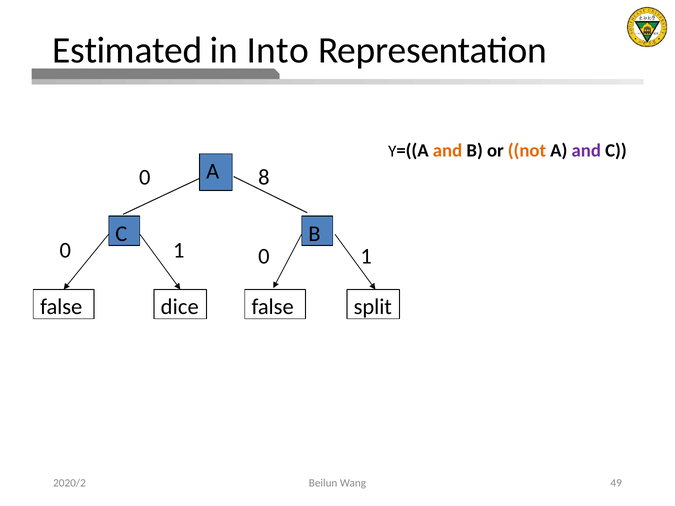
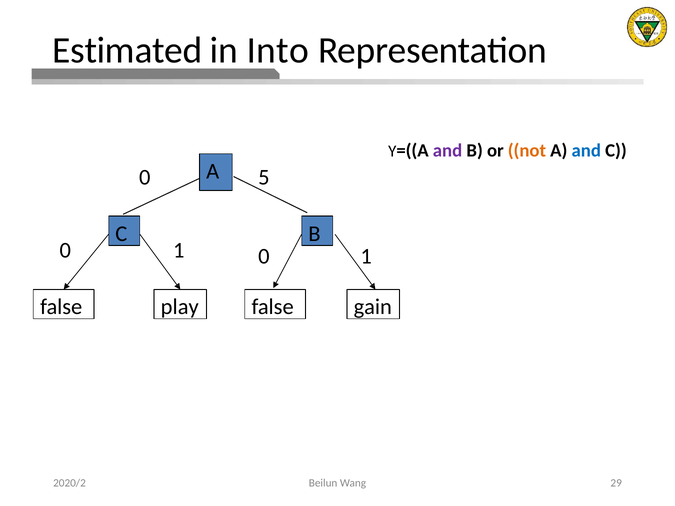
and at (448, 151) colour: orange -> purple
and at (586, 151) colour: purple -> blue
8: 8 -> 5
dice: dice -> play
split: split -> gain
49: 49 -> 29
